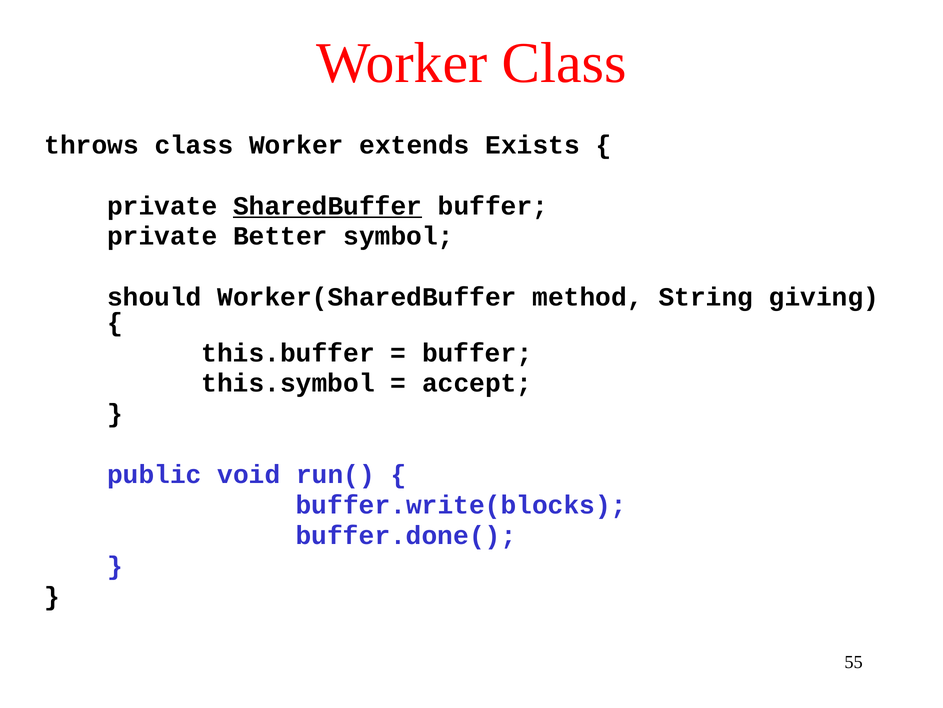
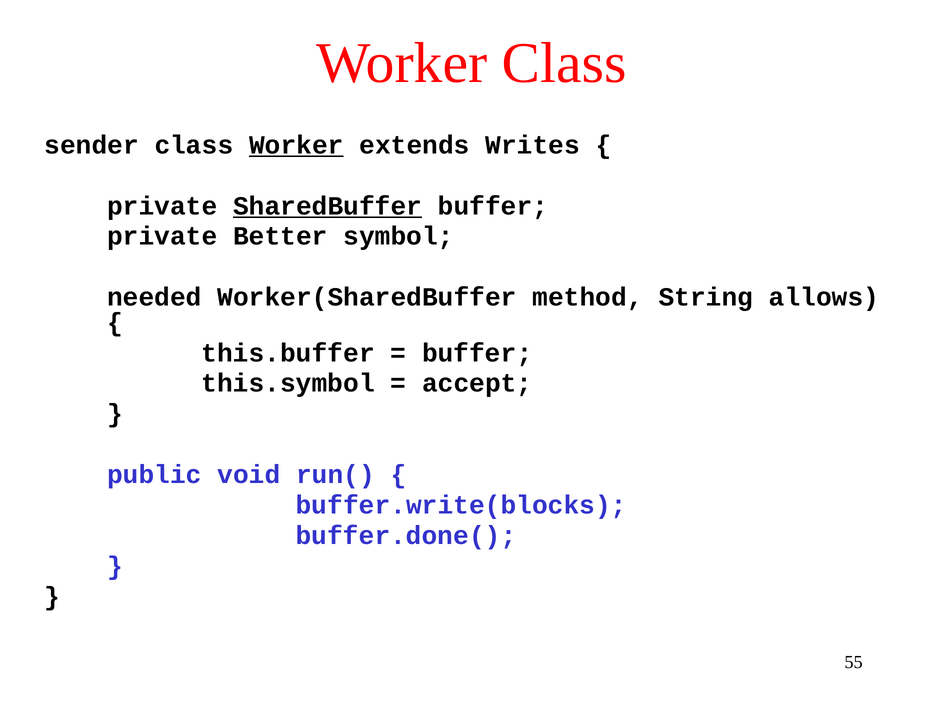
throws: throws -> sender
Worker at (296, 145) underline: none -> present
Exists: Exists -> Writes
should: should -> needed
giving: giving -> allows
